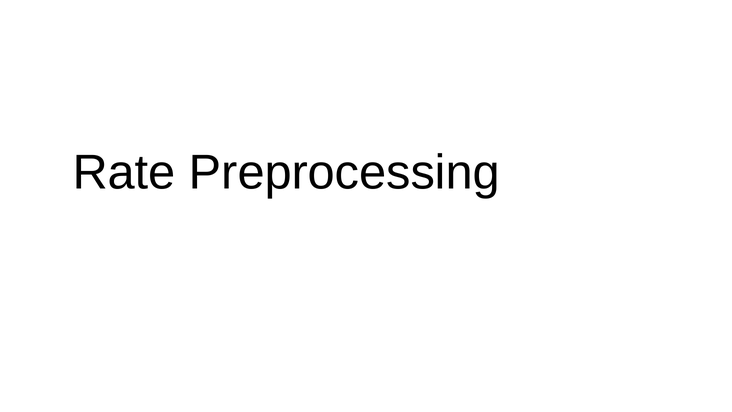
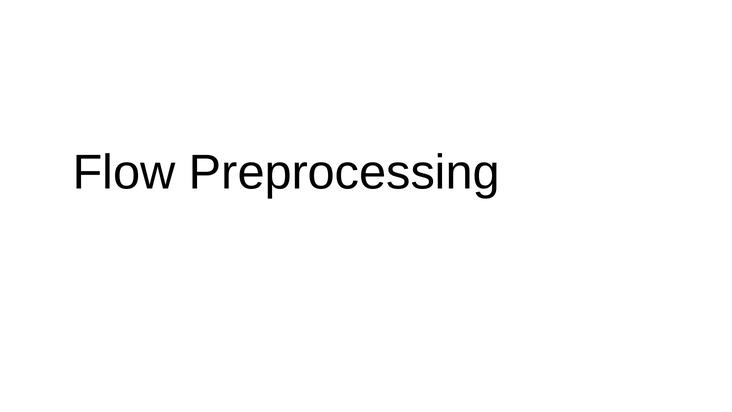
Rate: Rate -> Flow
